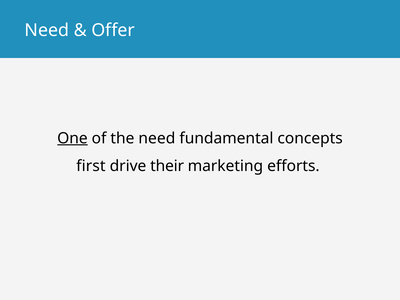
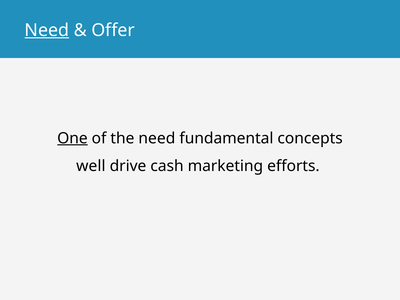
Need at (47, 30) underline: none -> present
first: first -> well
their: their -> cash
